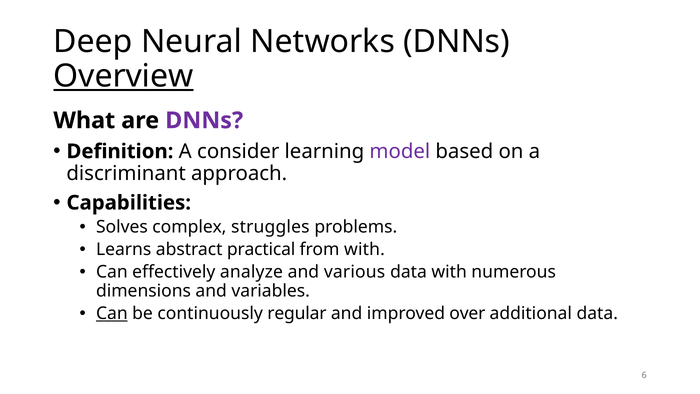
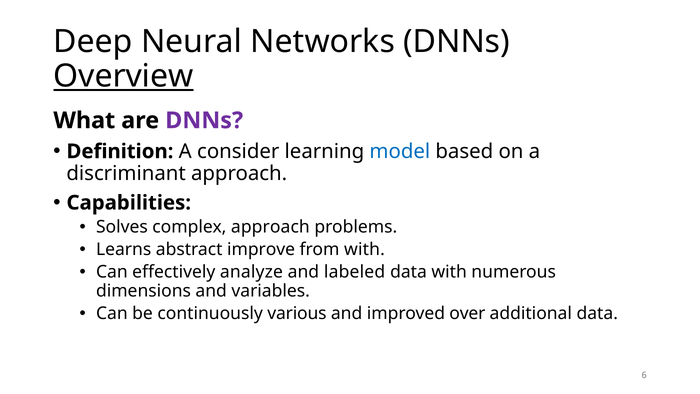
model colour: purple -> blue
complex struggles: struggles -> approach
practical: practical -> improve
various: various -> labeled
Can at (112, 313) underline: present -> none
regular: regular -> various
